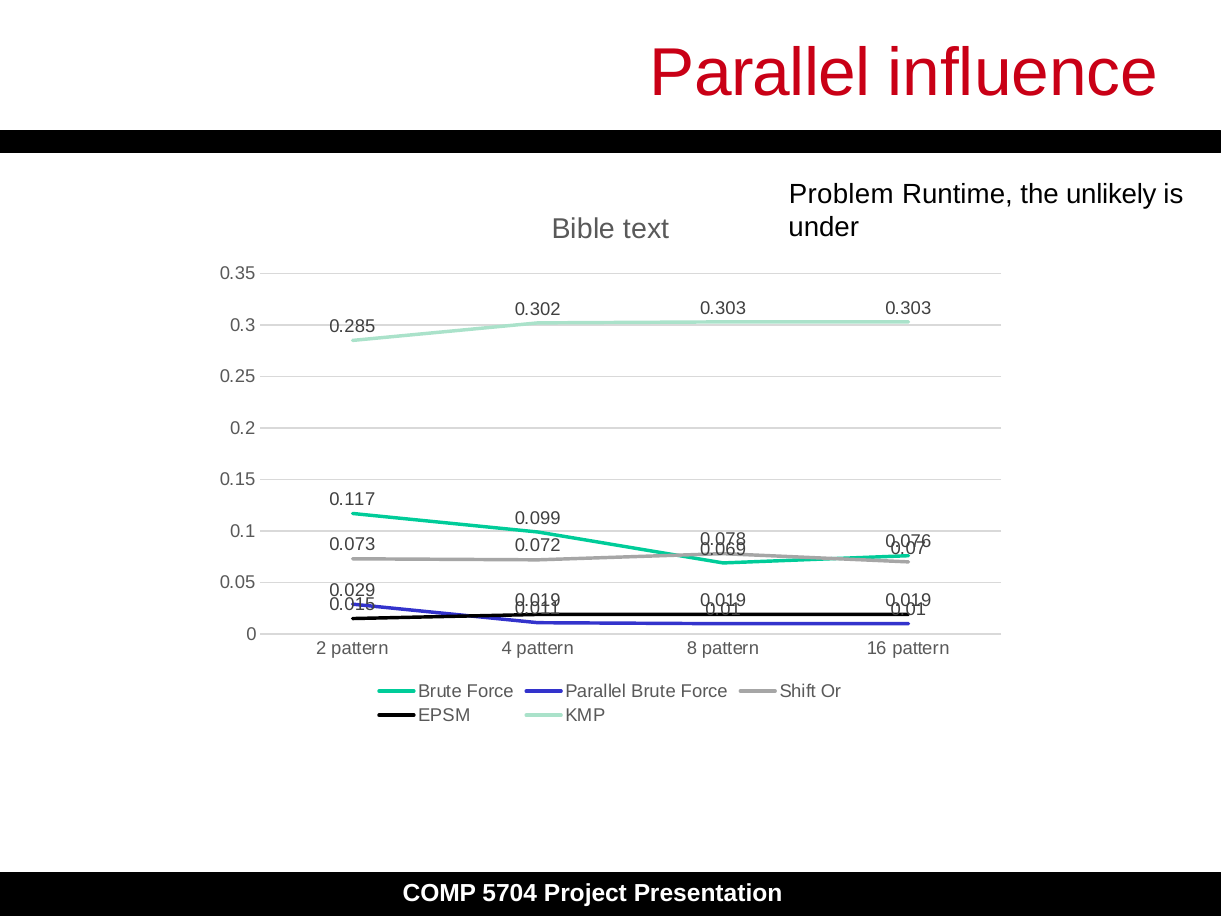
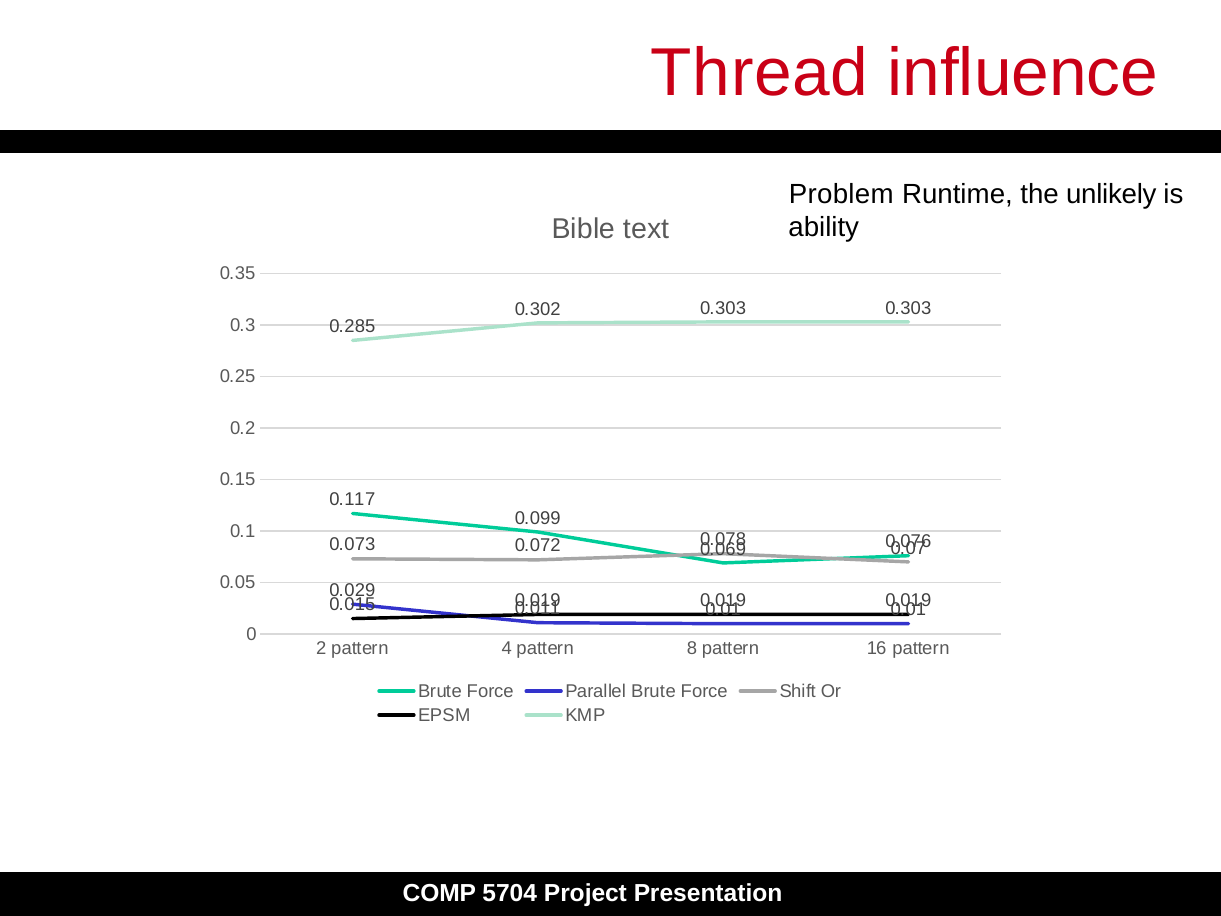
Parallel at (760, 73): Parallel -> Thread
under: under -> ability
